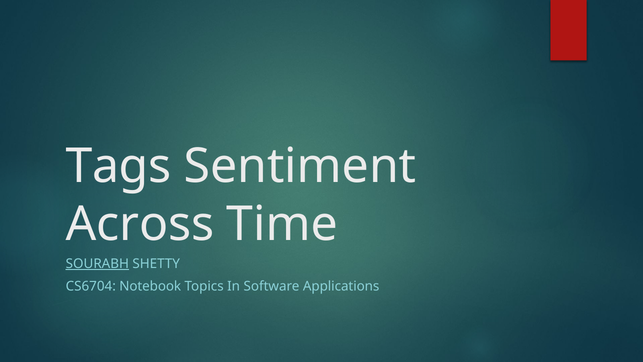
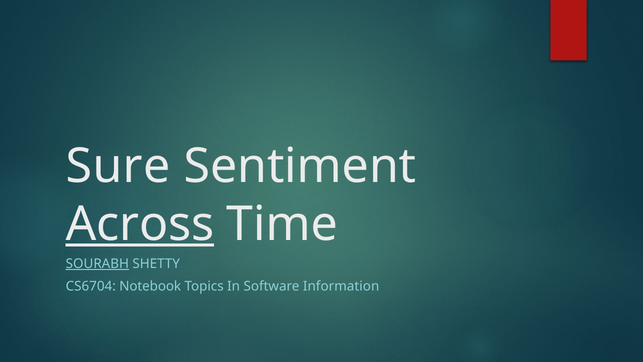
Tags: Tags -> Sure
Across underline: none -> present
Applications: Applications -> Information
